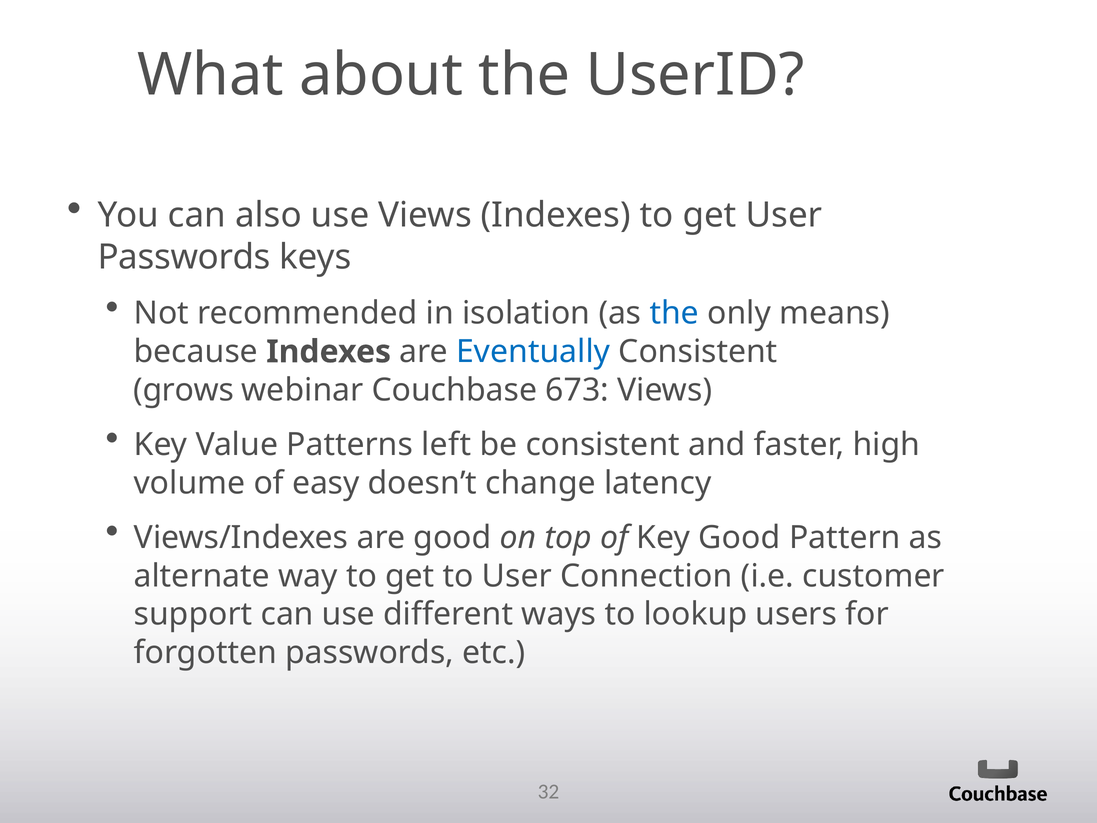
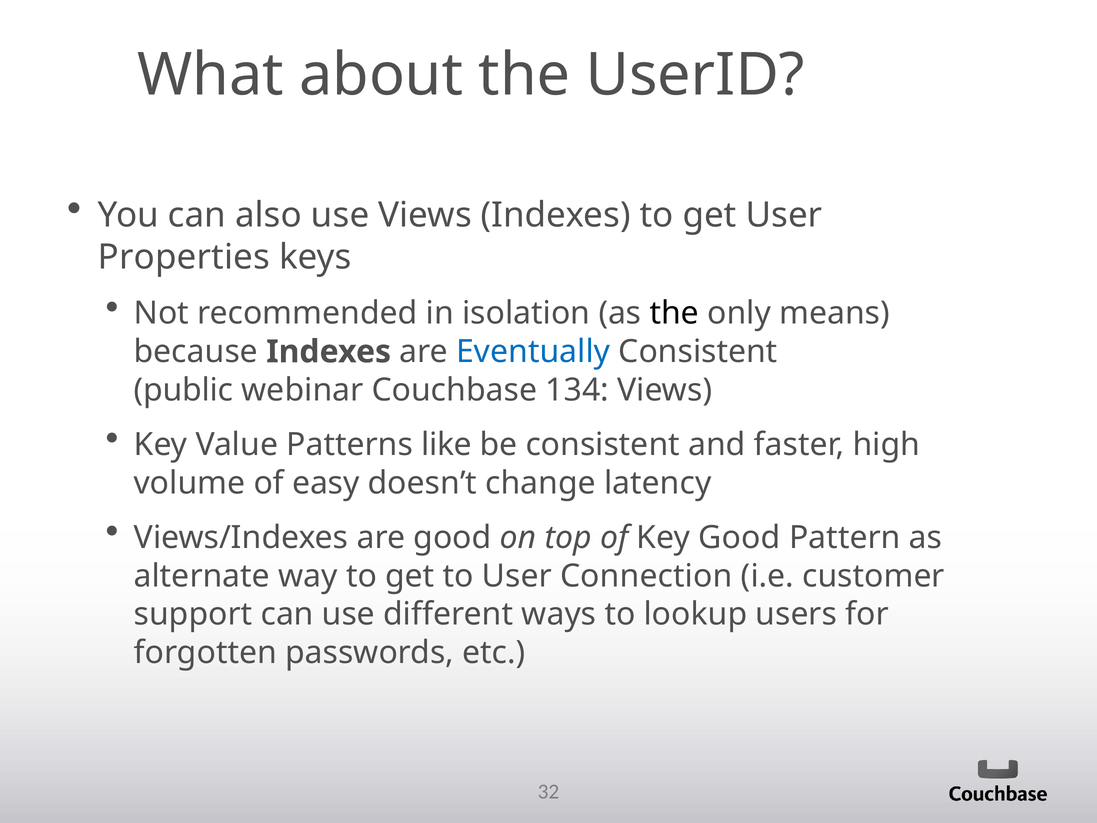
Passwords at (184, 257): Passwords -> Properties
the at (674, 313) colour: blue -> black
grows: grows -> public
673: 673 -> 134
left: left -> like
